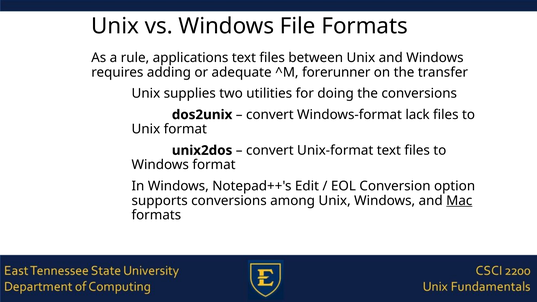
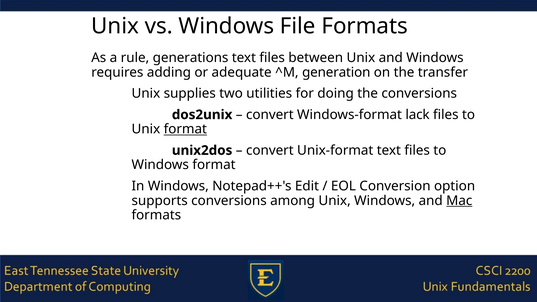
applications: applications -> generations
forerunner: forerunner -> generation
format at (185, 129) underline: none -> present
